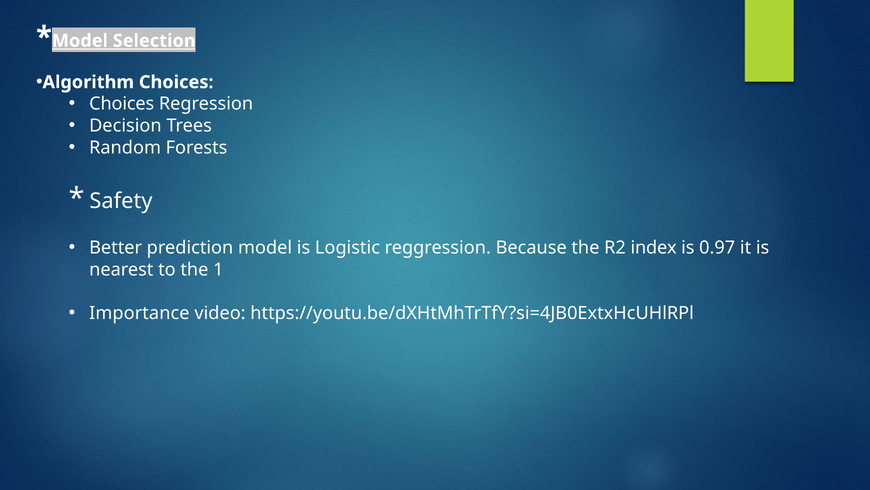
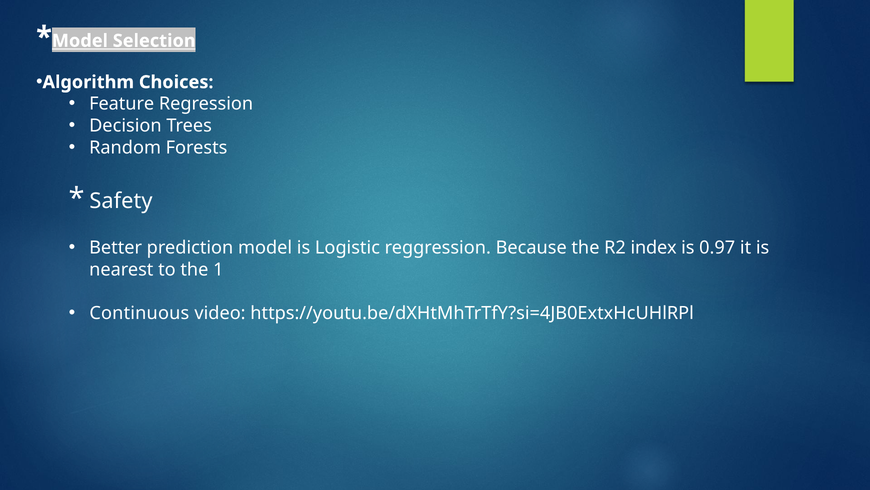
Choices at (122, 104): Choices -> Feature
Importance: Importance -> Continuous
